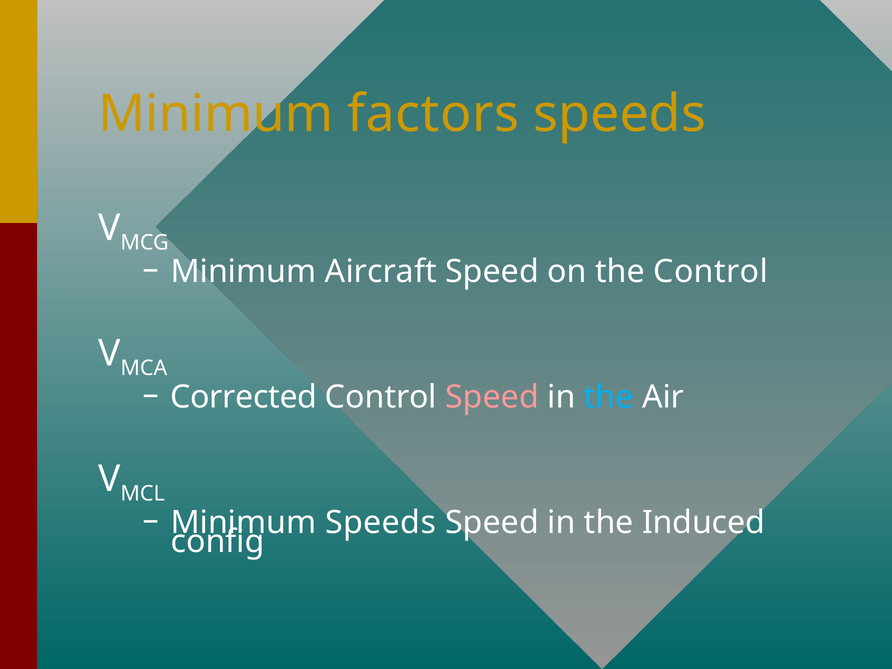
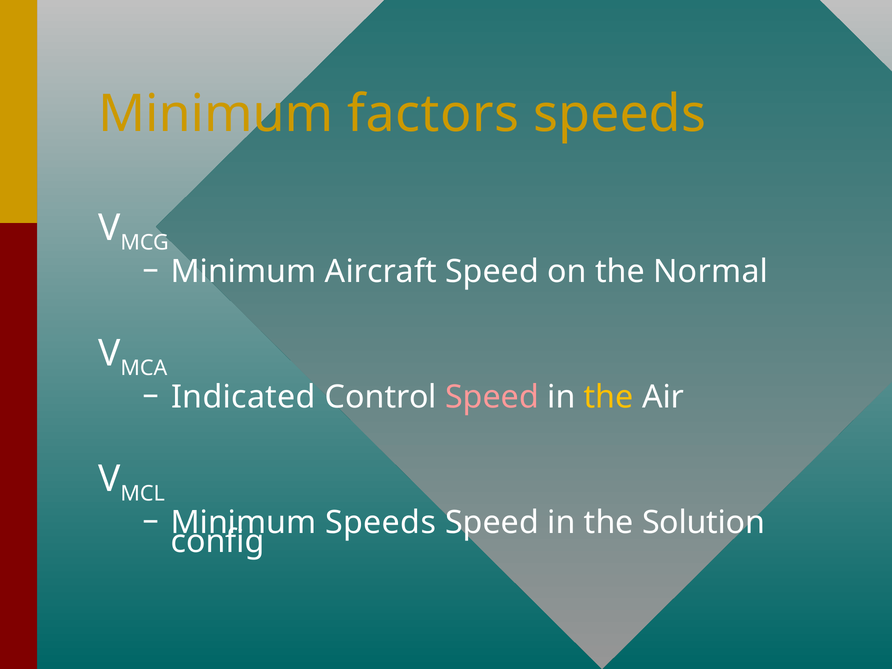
the Control: Control -> Normal
Corrected: Corrected -> Indicated
the at (609, 397) colour: light blue -> yellow
Induced: Induced -> Solution
